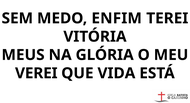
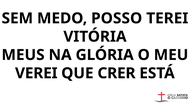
ENFIM: ENFIM -> POSSO
VIDA: VIDA -> CRER
